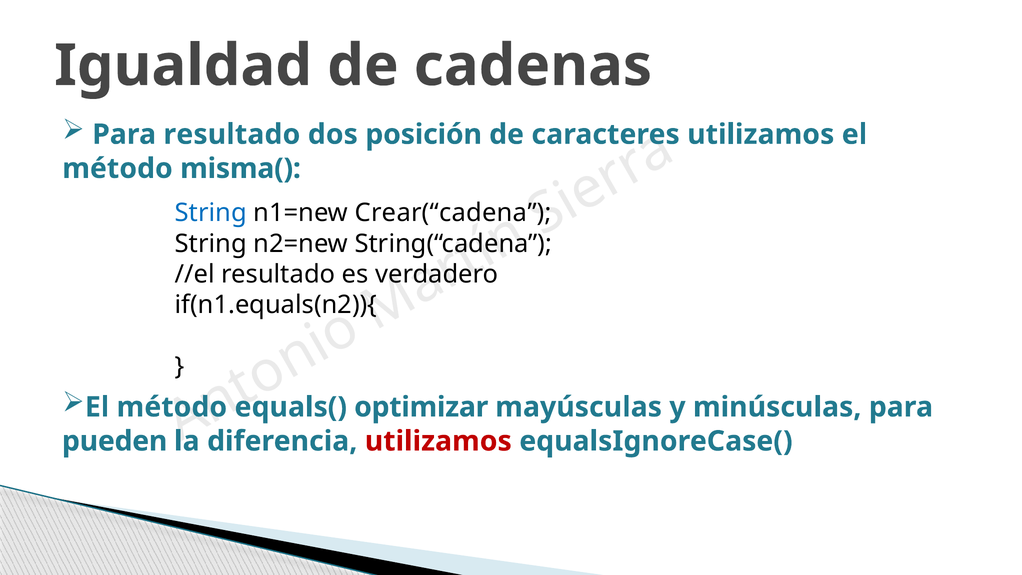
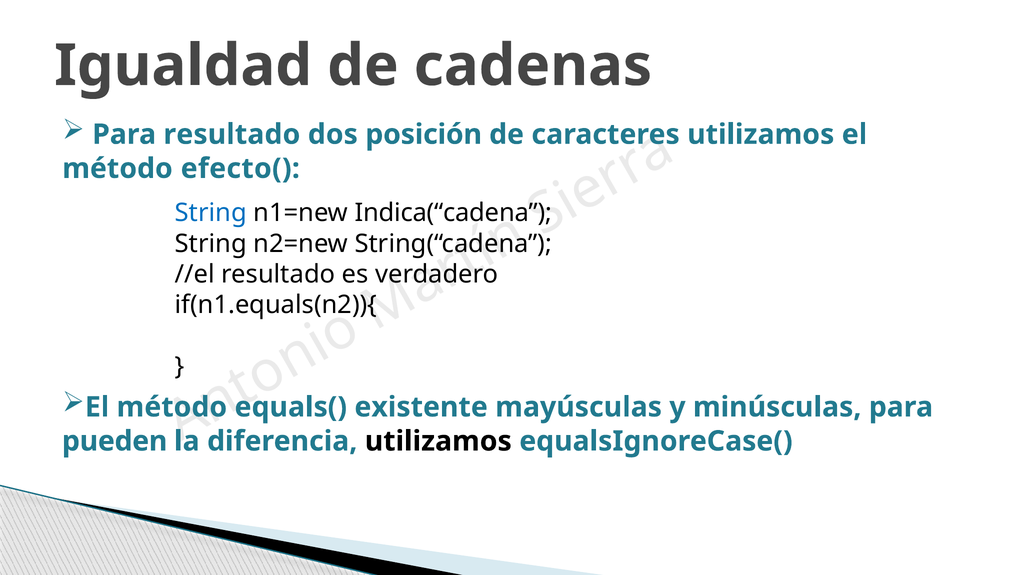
misma(: misma( -> efecto(
Crear(“cadena: Crear(“cadena -> Indica(“cadena
optimizar: optimizar -> existente
utilizamos at (438, 441) colour: red -> black
